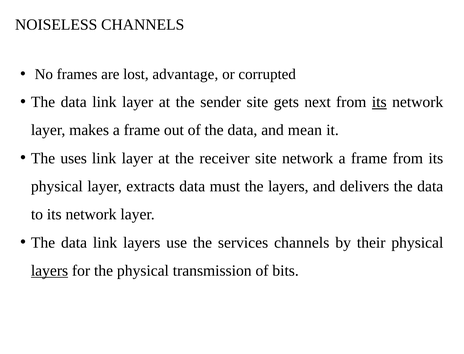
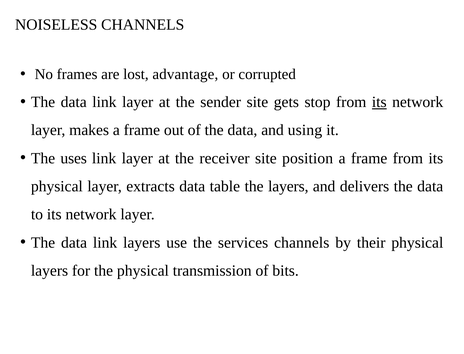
next: next -> stop
mean: mean -> using
site network: network -> position
must: must -> table
layers at (50, 271) underline: present -> none
